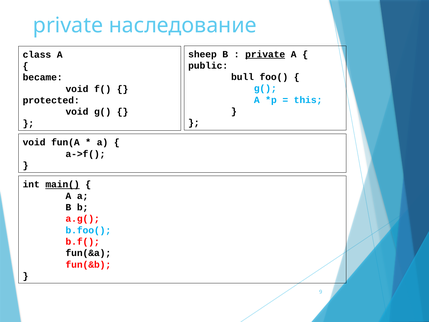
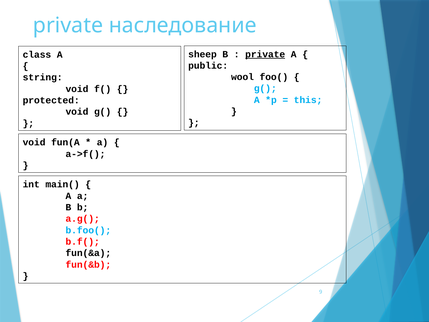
bull: bull -> wool
became: became -> string
main( underline: present -> none
